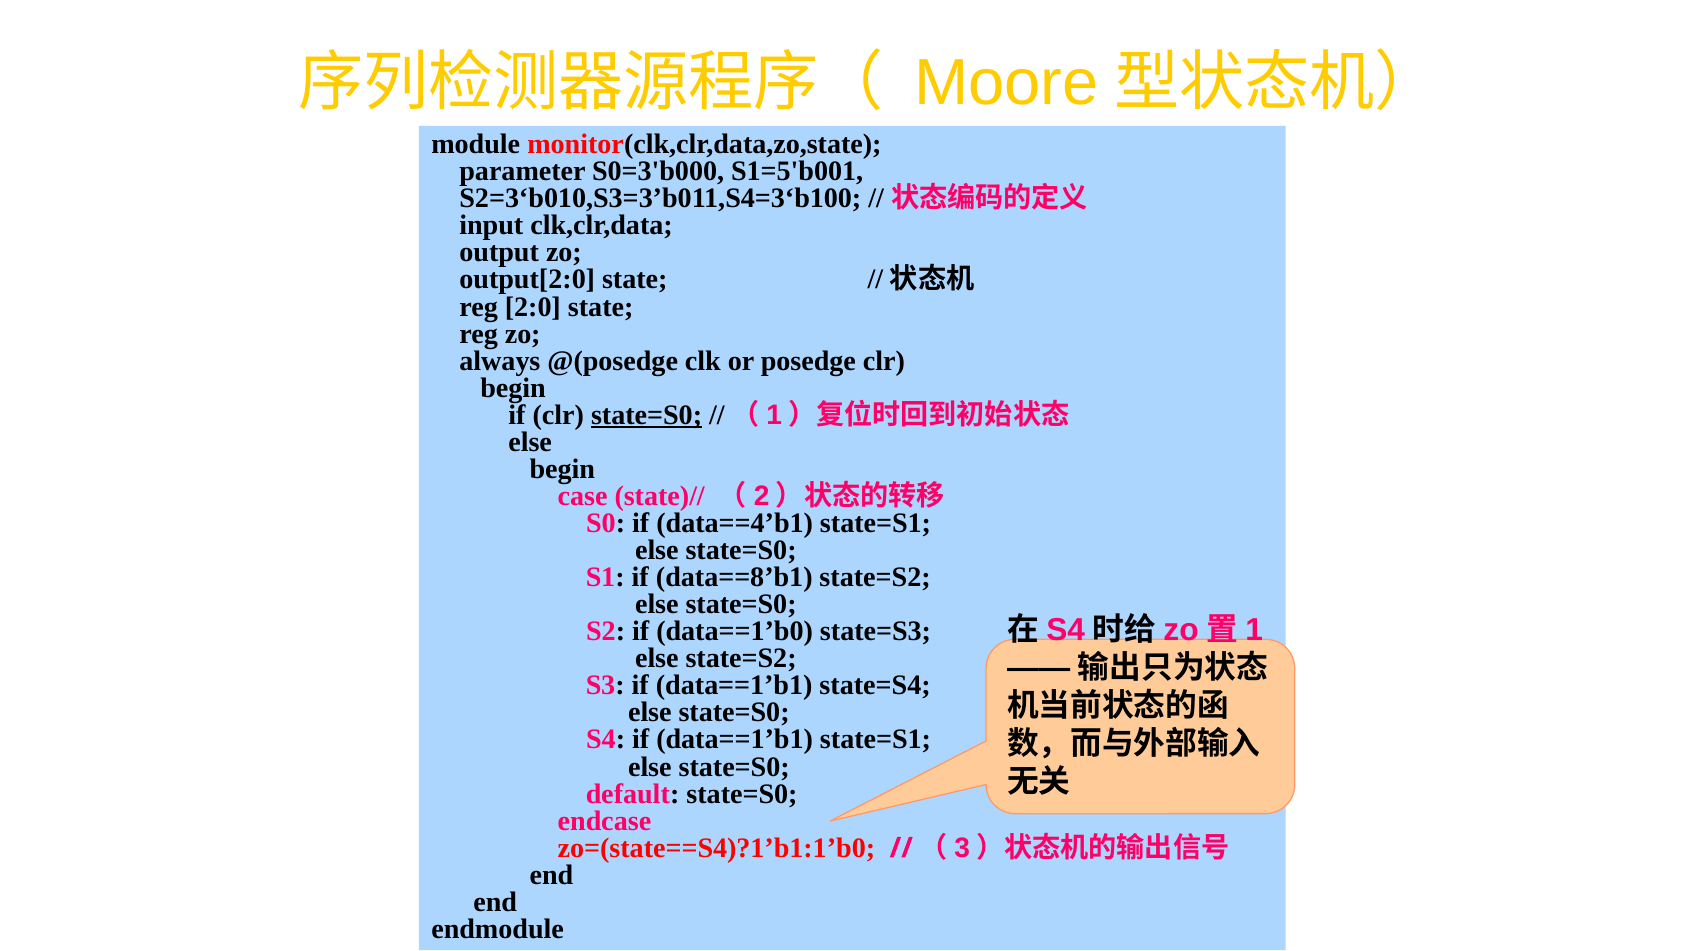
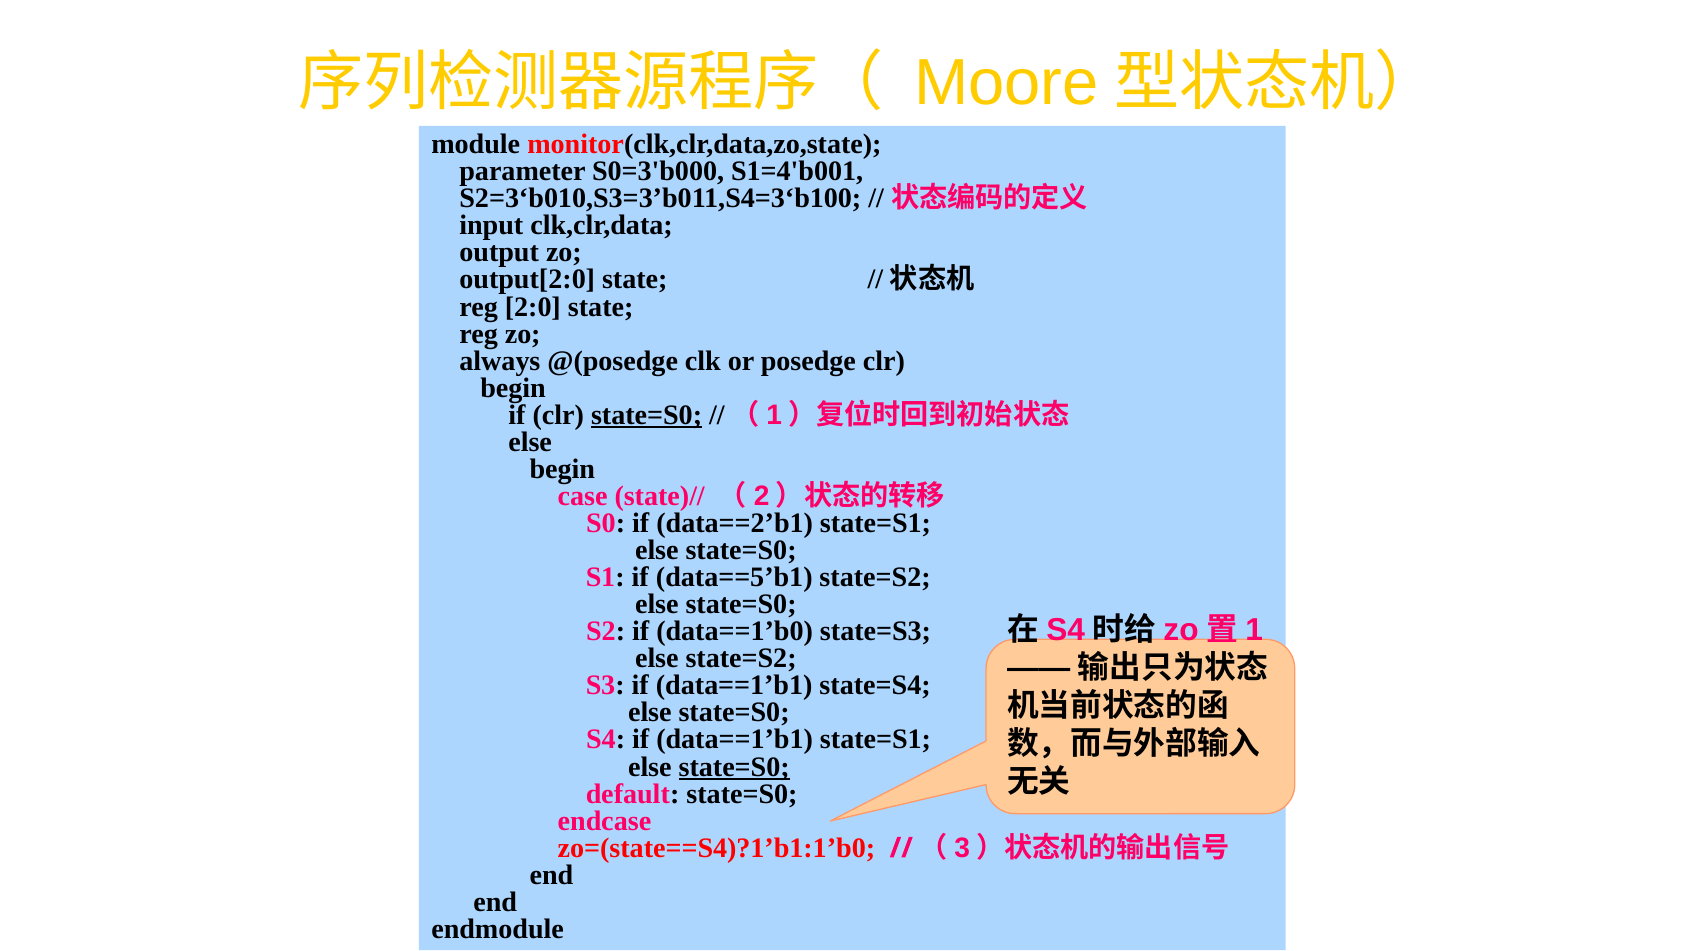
S1=5'b001: S1=5'b001 -> S1=4'b001
data==4’b1: data==4’b1 -> data==2’b1
data==8’b1: data==8’b1 -> data==5’b1
state=S0 at (734, 766) underline: none -> present
